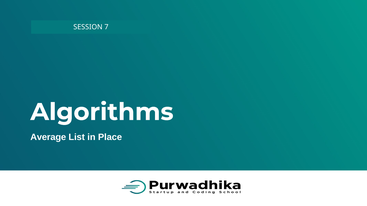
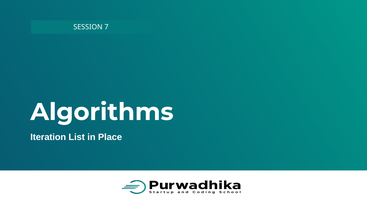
Average: Average -> Iteration
